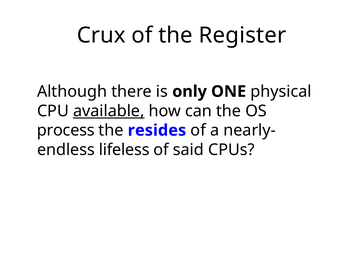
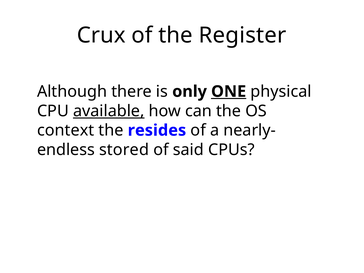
ONE underline: none -> present
process: process -> context
lifeless: lifeless -> stored
